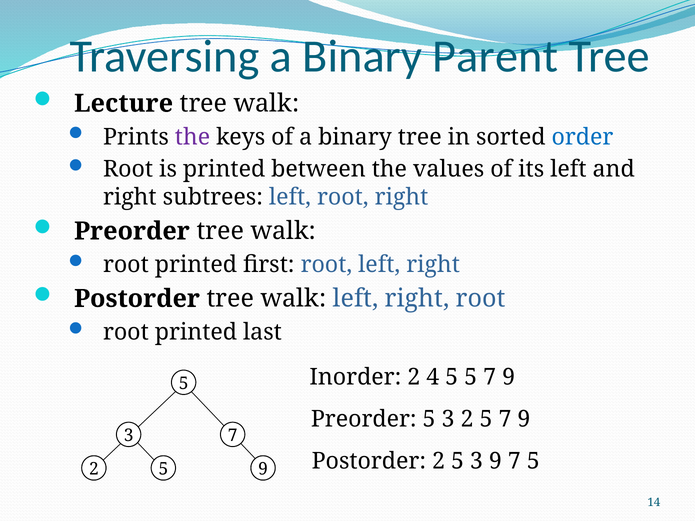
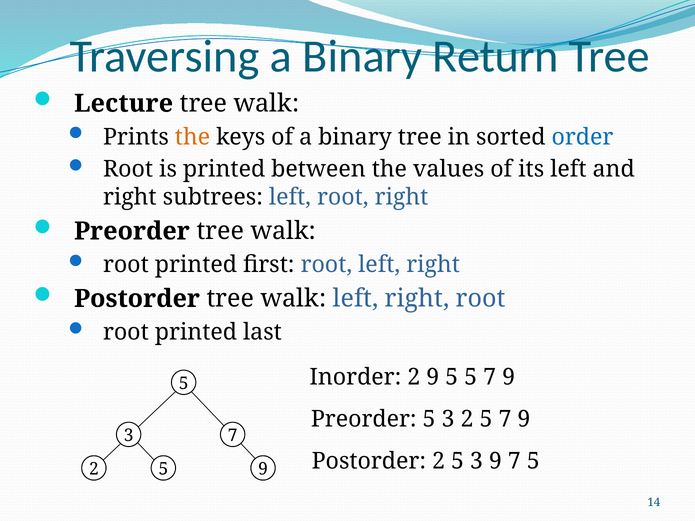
Parent: Parent -> Return
the at (193, 137) colour: purple -> orange
2 4: 4 -> 9
